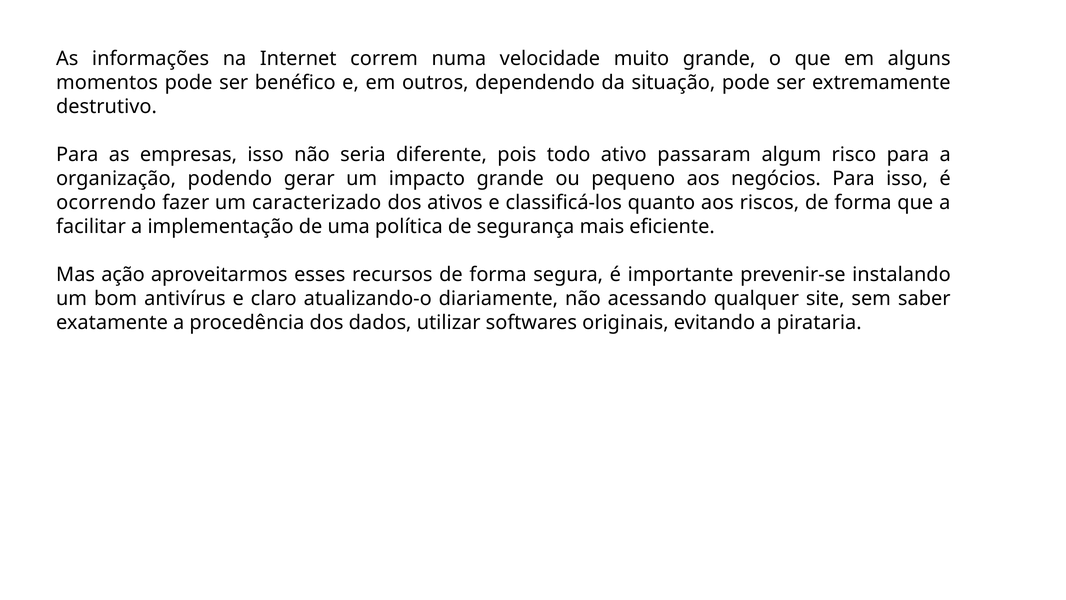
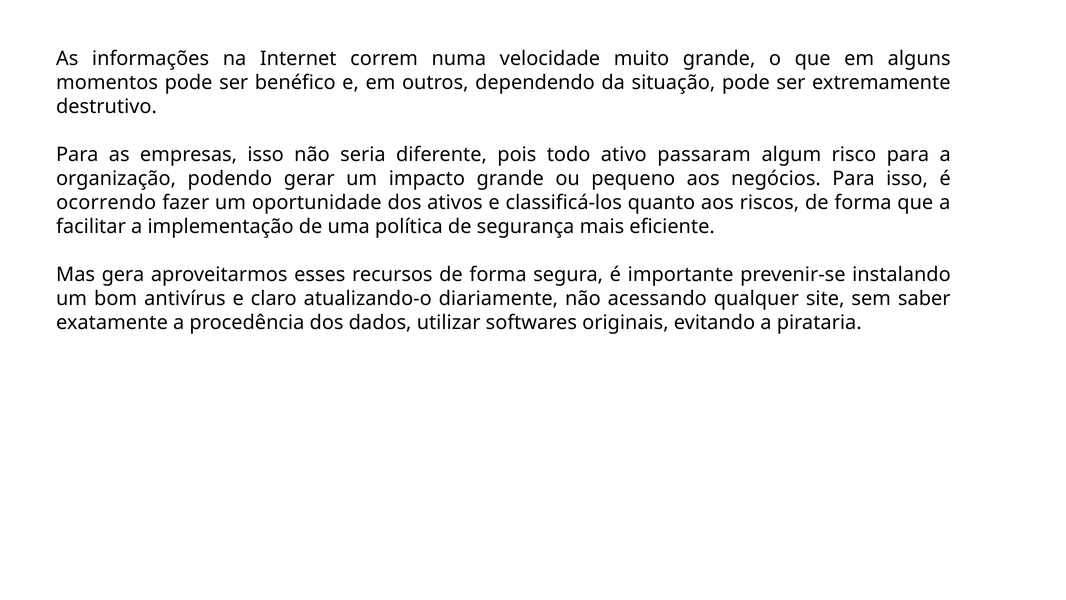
caracterizado: caracterizado -> oportunidade
ação: ação -> gera
